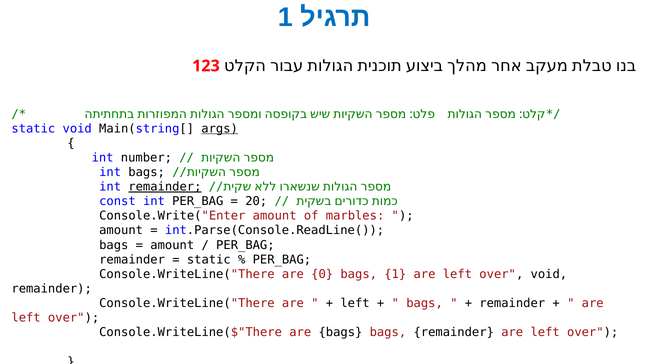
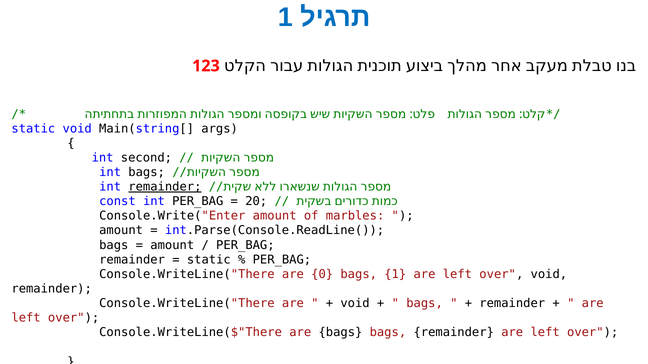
args underline: present -> none
number: number -> second
left at (355, 304): left -> void
